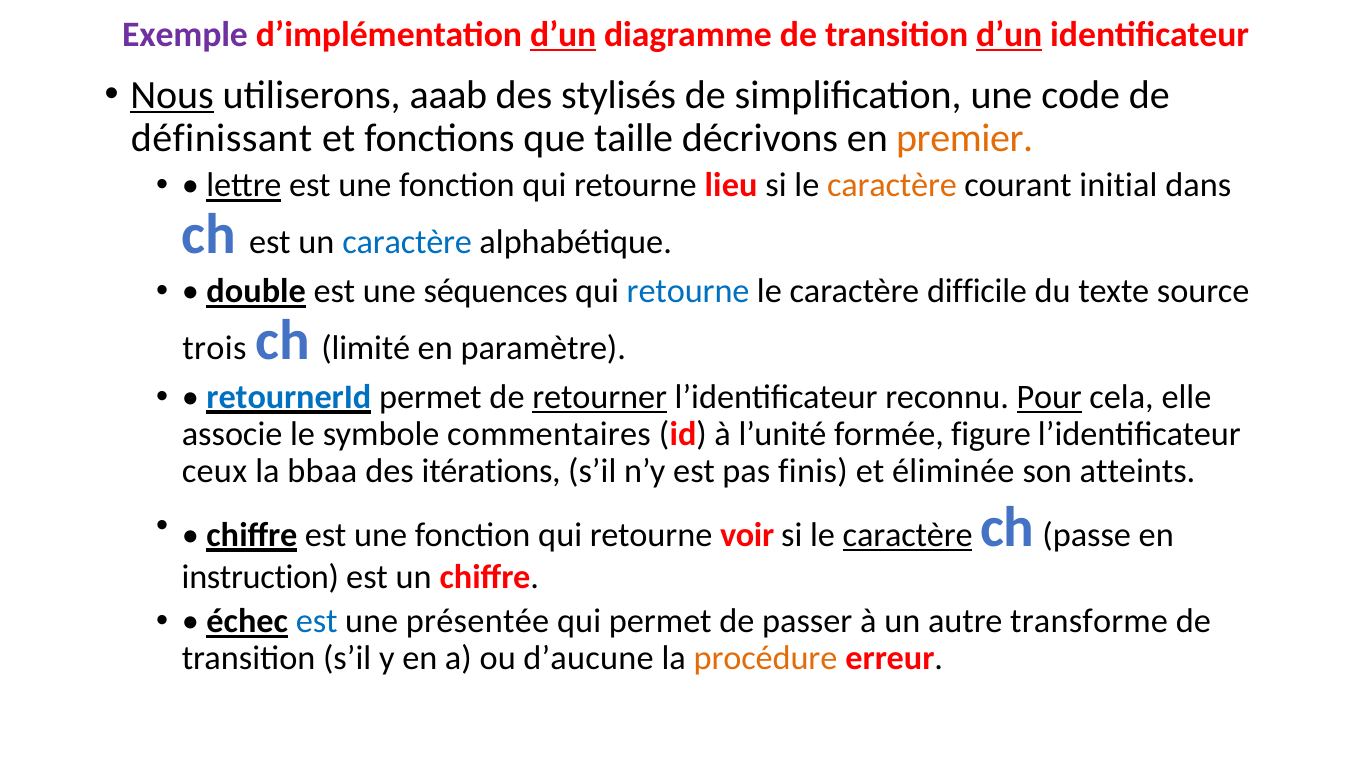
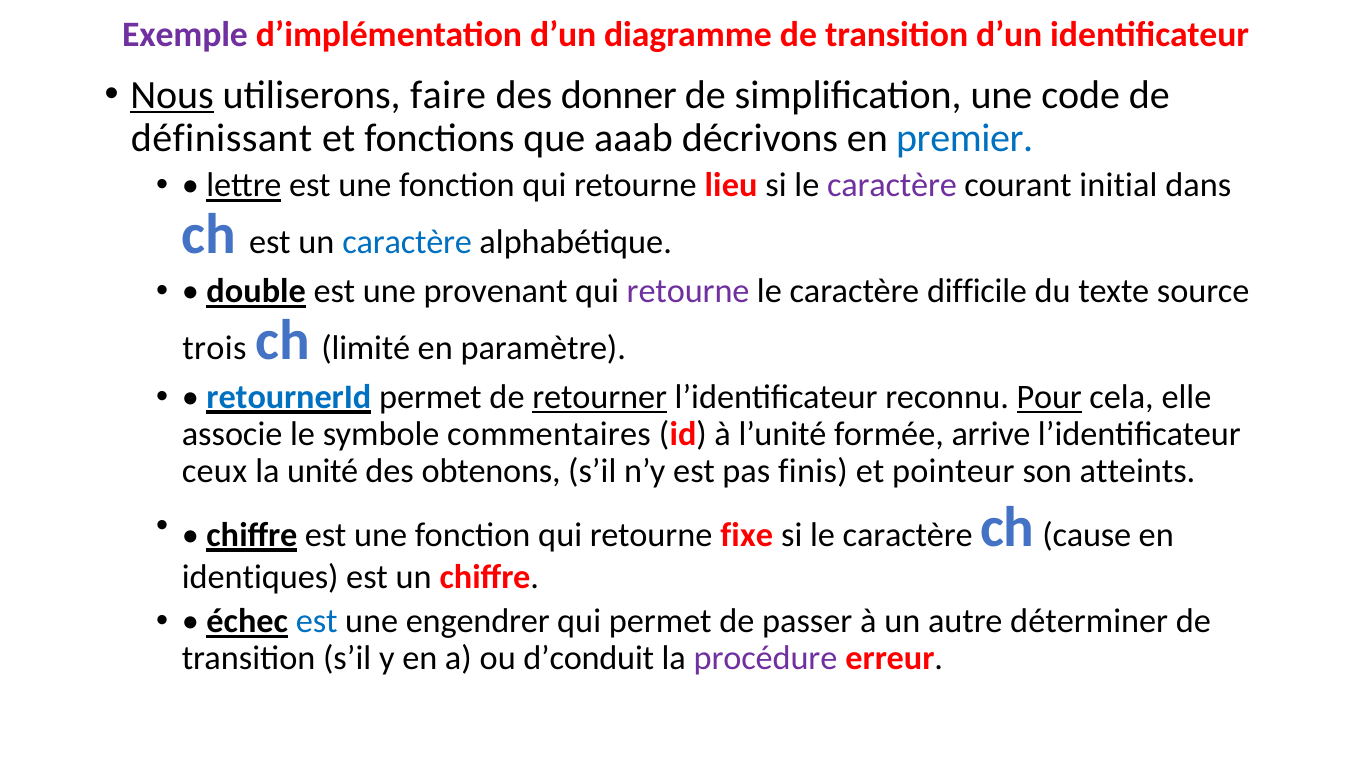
d’un at (563, 34) underline: present -> none
d’un at (1009, 34) underline: present -> none
aaab: aaab -> faire
stylisés: stylisés -> donner
taille: taille -> aaab
premier colour: orange -> blue
caractère at (892, 185) colour: orange -> purple
séquences: séquences -> provenant
retourne at (688, 291) colour: blue -> purple
figure: figure -> arrive
bbaa: bbaa -> unité
itérations: itérations -> obtenons
éliminée: éliminée -> pointeur
voir: voir -> fixe
caractère at (908, 535) underline: present -> none
passe: passe -> cause
instruction: instruction -> identiques
présentée: présentée -> engendrer
transforme: transforme -> déterminer
d’aucune: d’aucune -> d’conduit
procédure colour: orange -> purple
